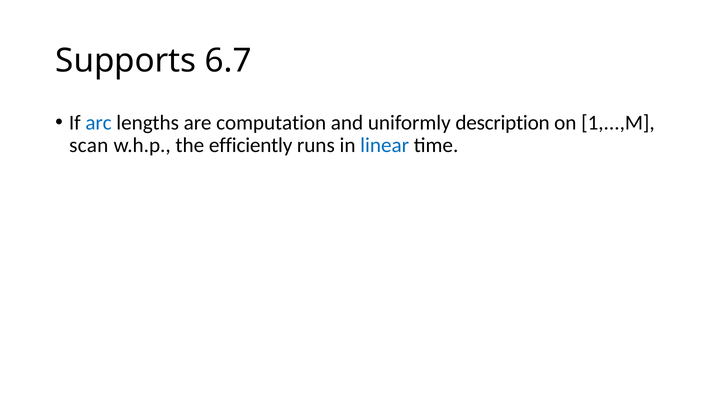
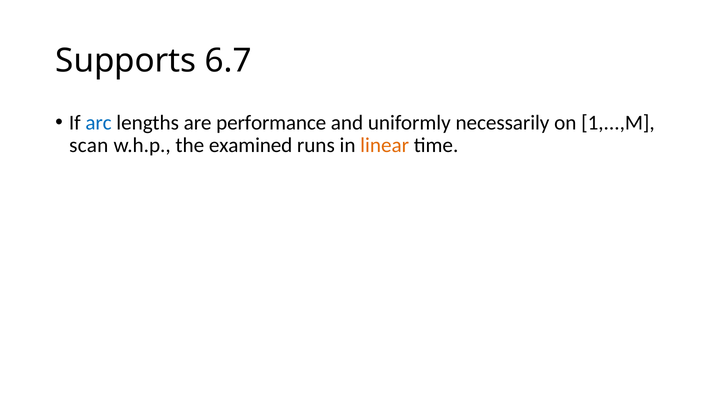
computation: computation -> performance
description: description -> necessarily
efficiently: efficiently -> examined
linear colour: blue -> orange
